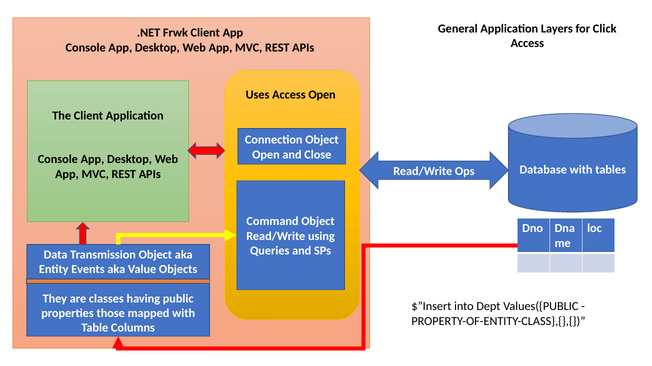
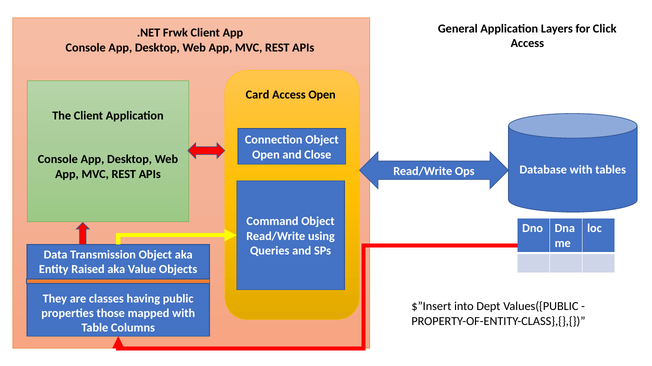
Uses: Uses -> Card
Events: Events -> Raised
